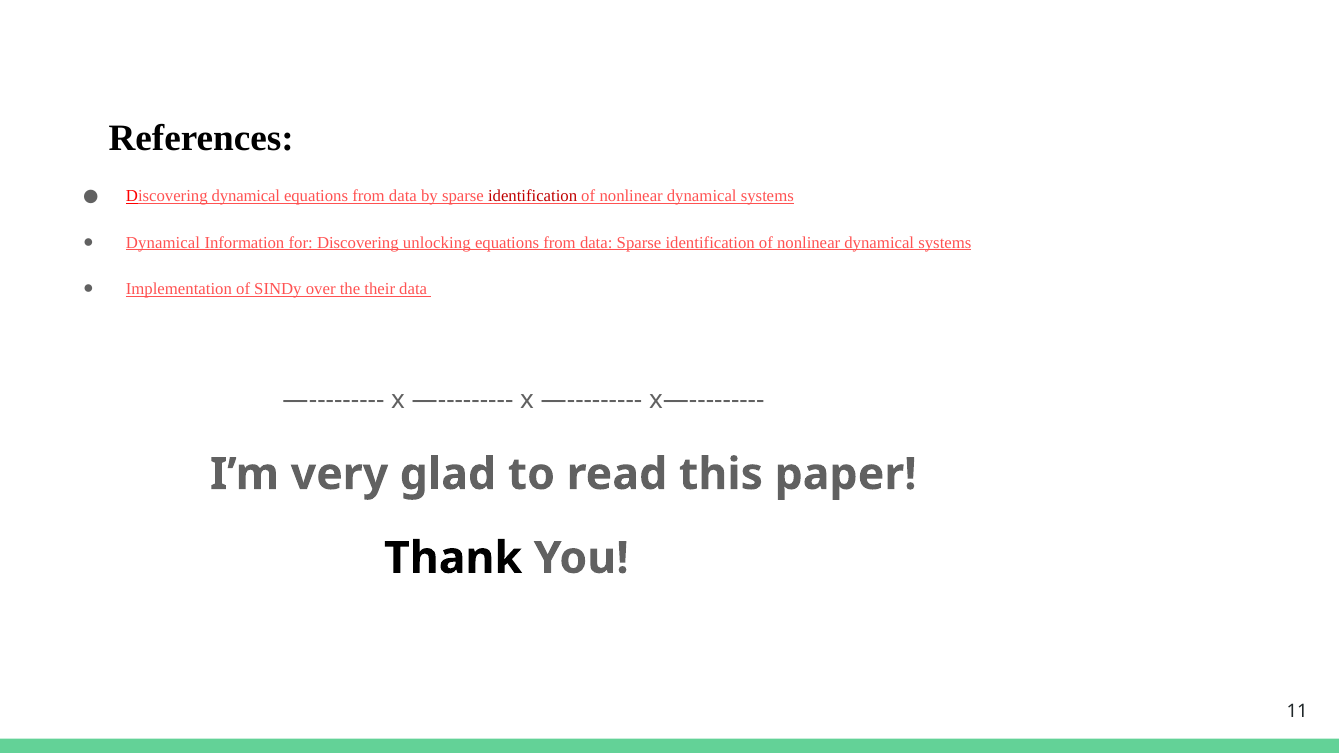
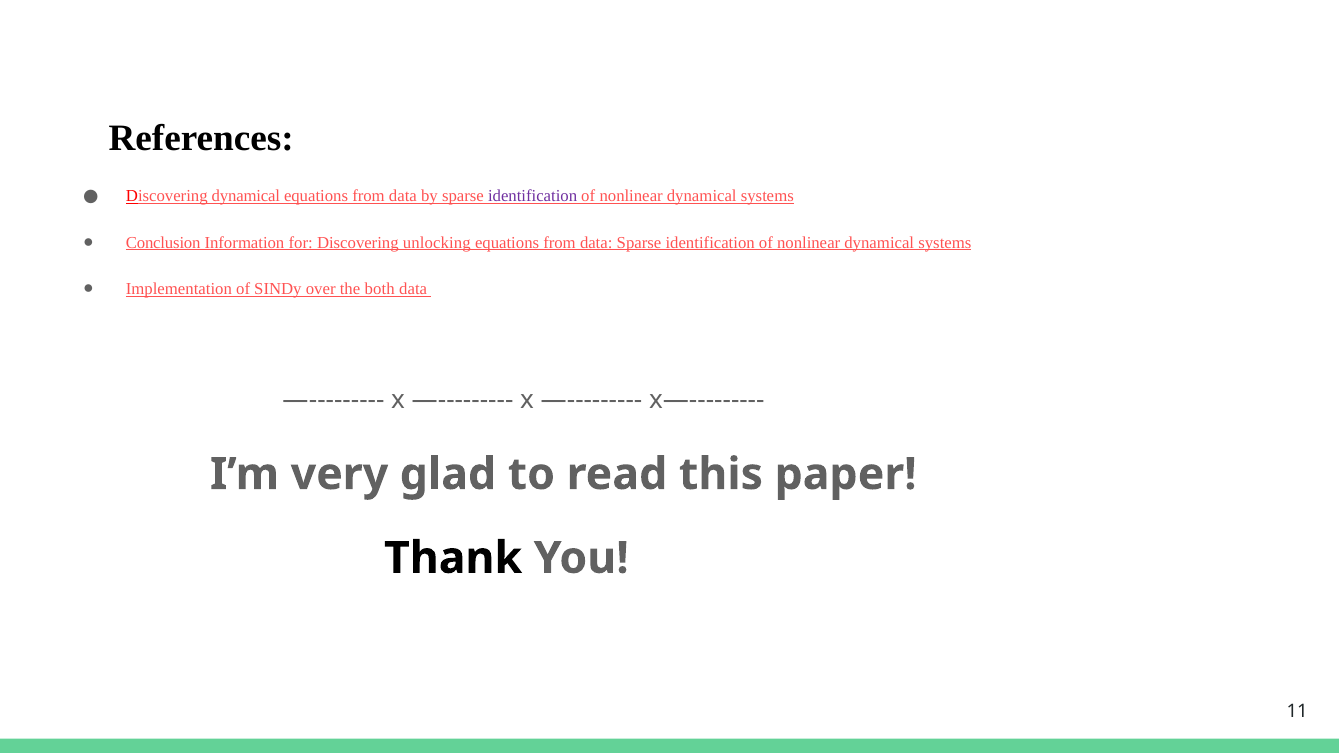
identification at (533, 196) colour: red -> purple
Dynamical at (163, 243): Dynamical -> Conclusion
their: their -> both
